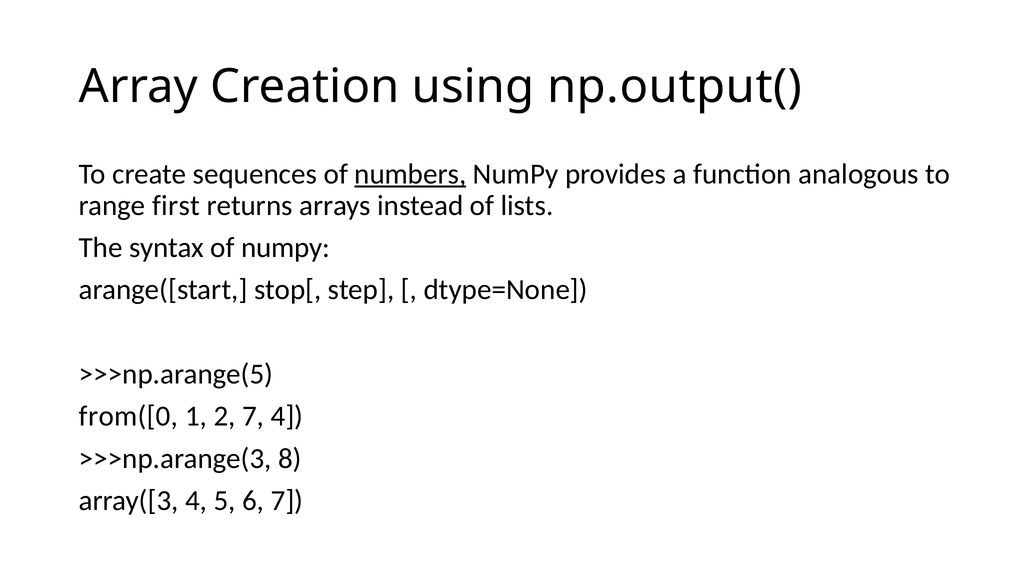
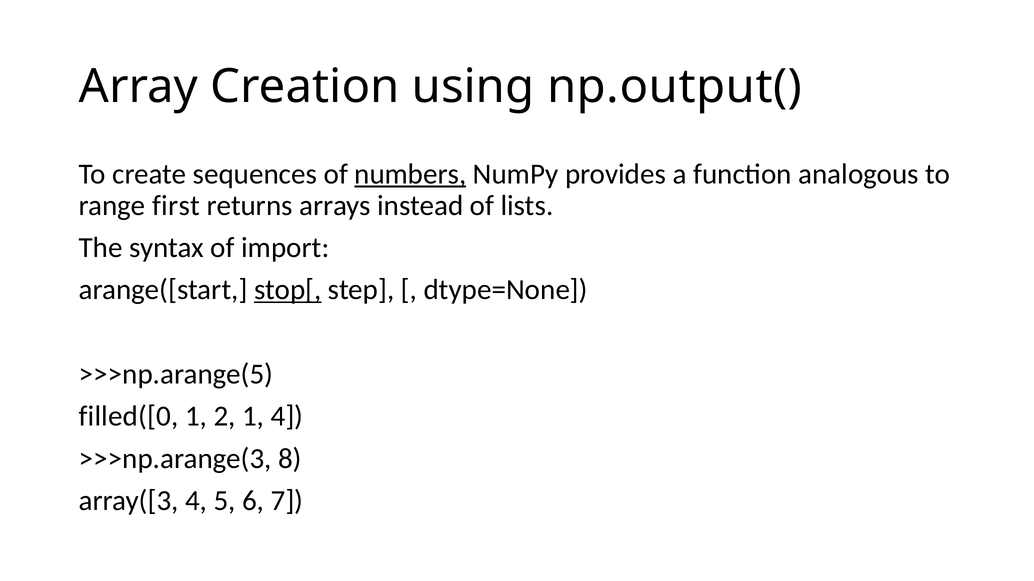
of numpy: numpy -> import
stop[ underline: none -> present
from([0: from([0 -> filled([0
2 7: 7 -> 1
